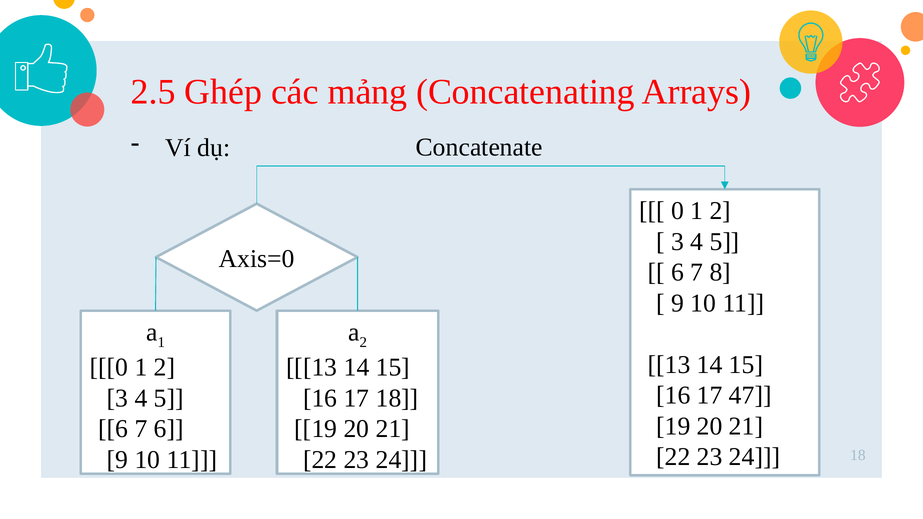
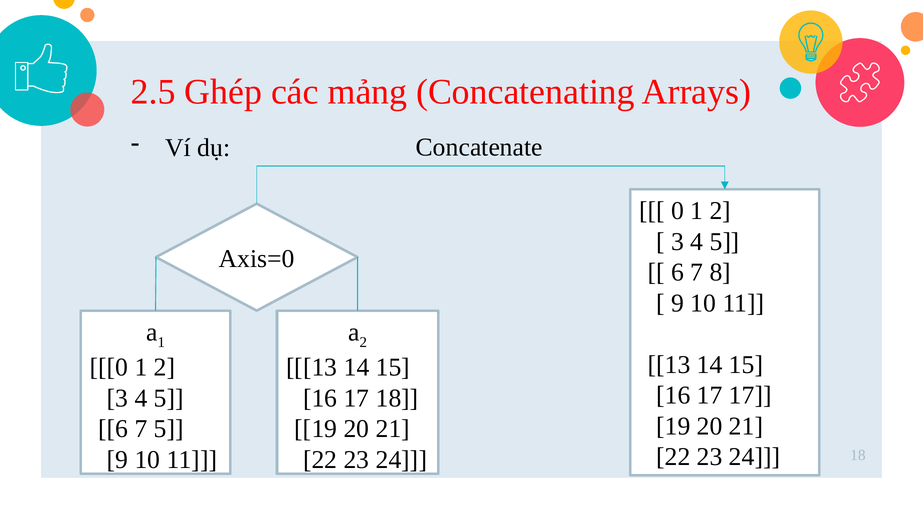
17 47: 47 -> 17
7 6: 6 -> 5
